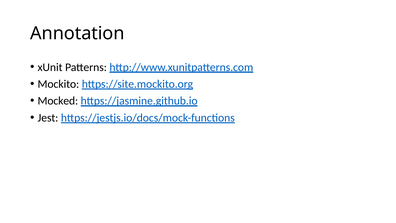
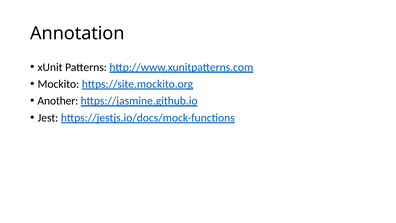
Mocked: Mocked -> Another
